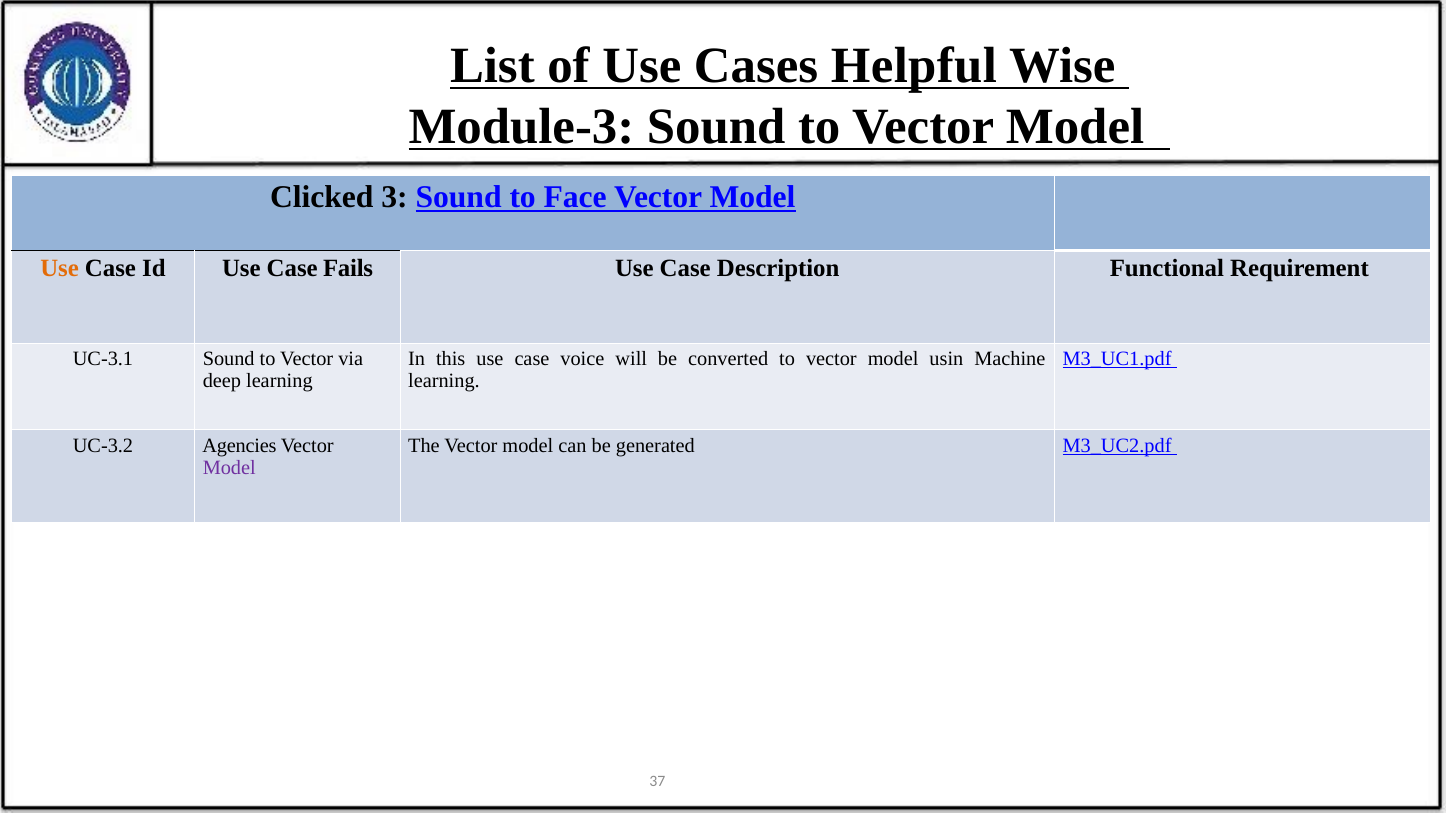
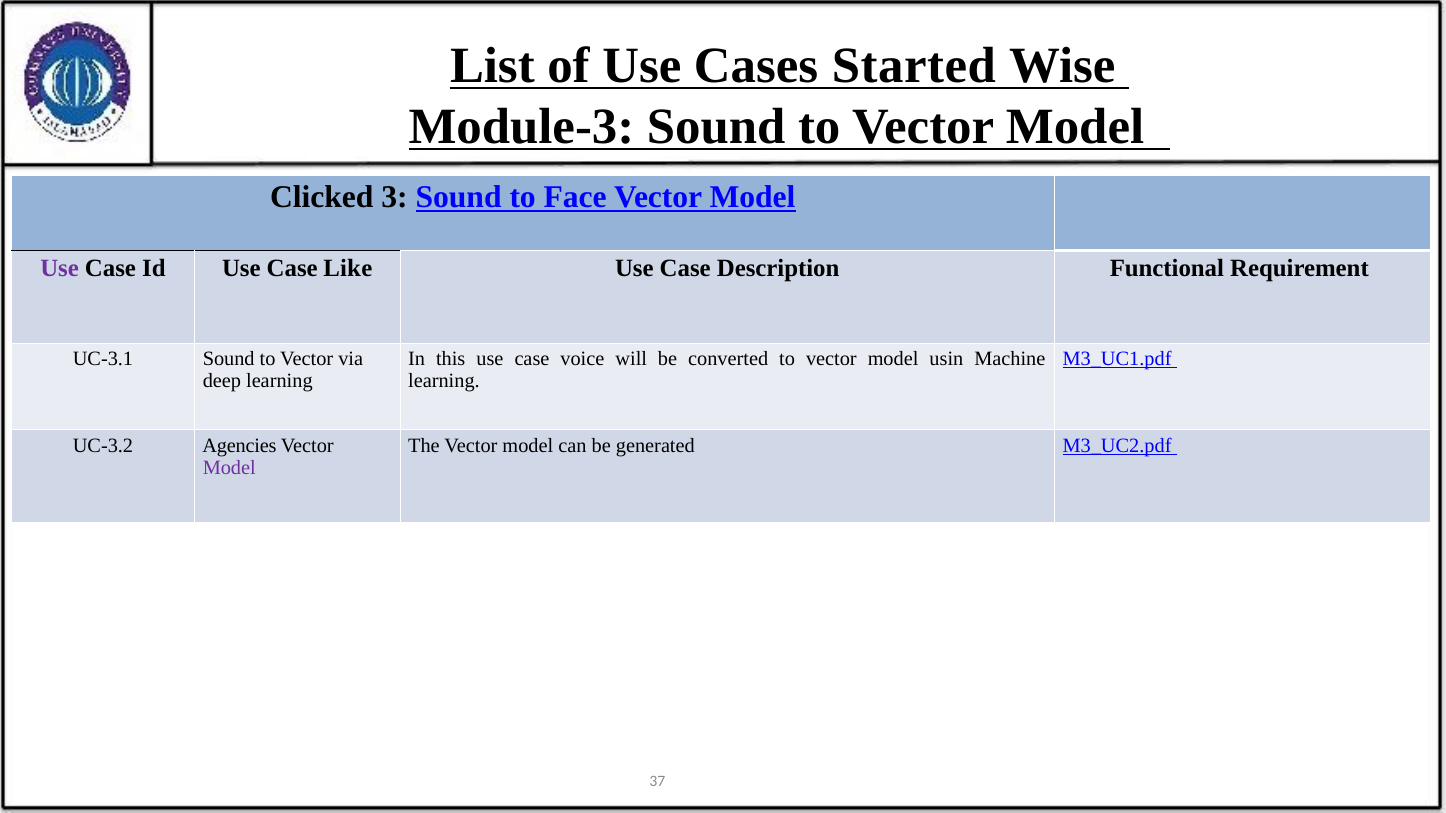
Helpful: Helpful -> Started
Use at (60, 269) colour: orange -> purple
Fails: Fails -> Like
